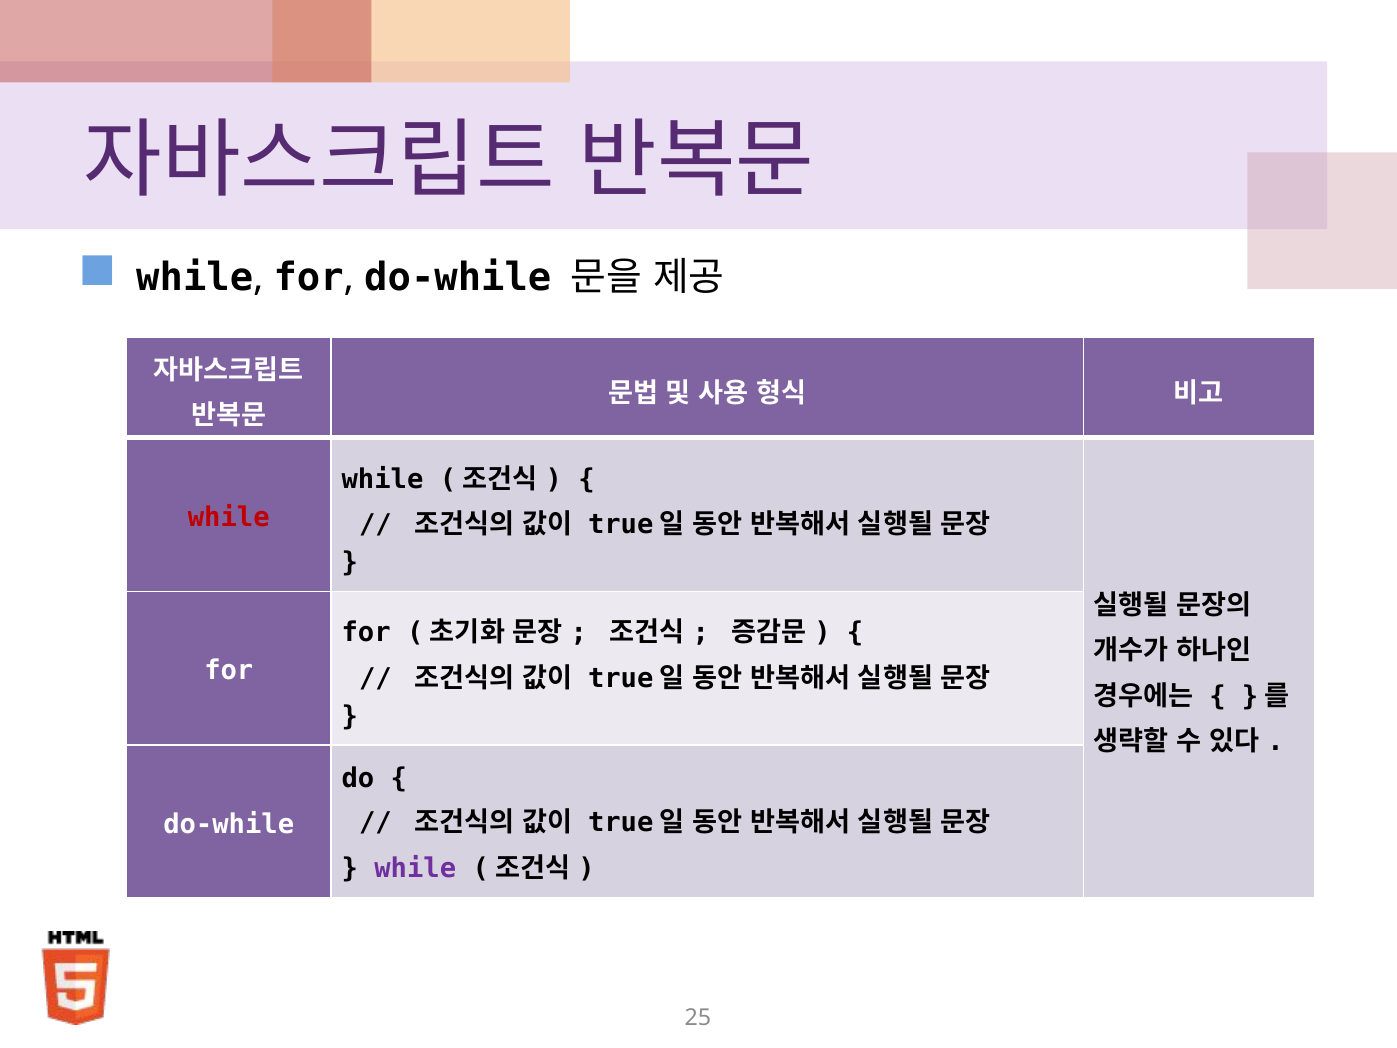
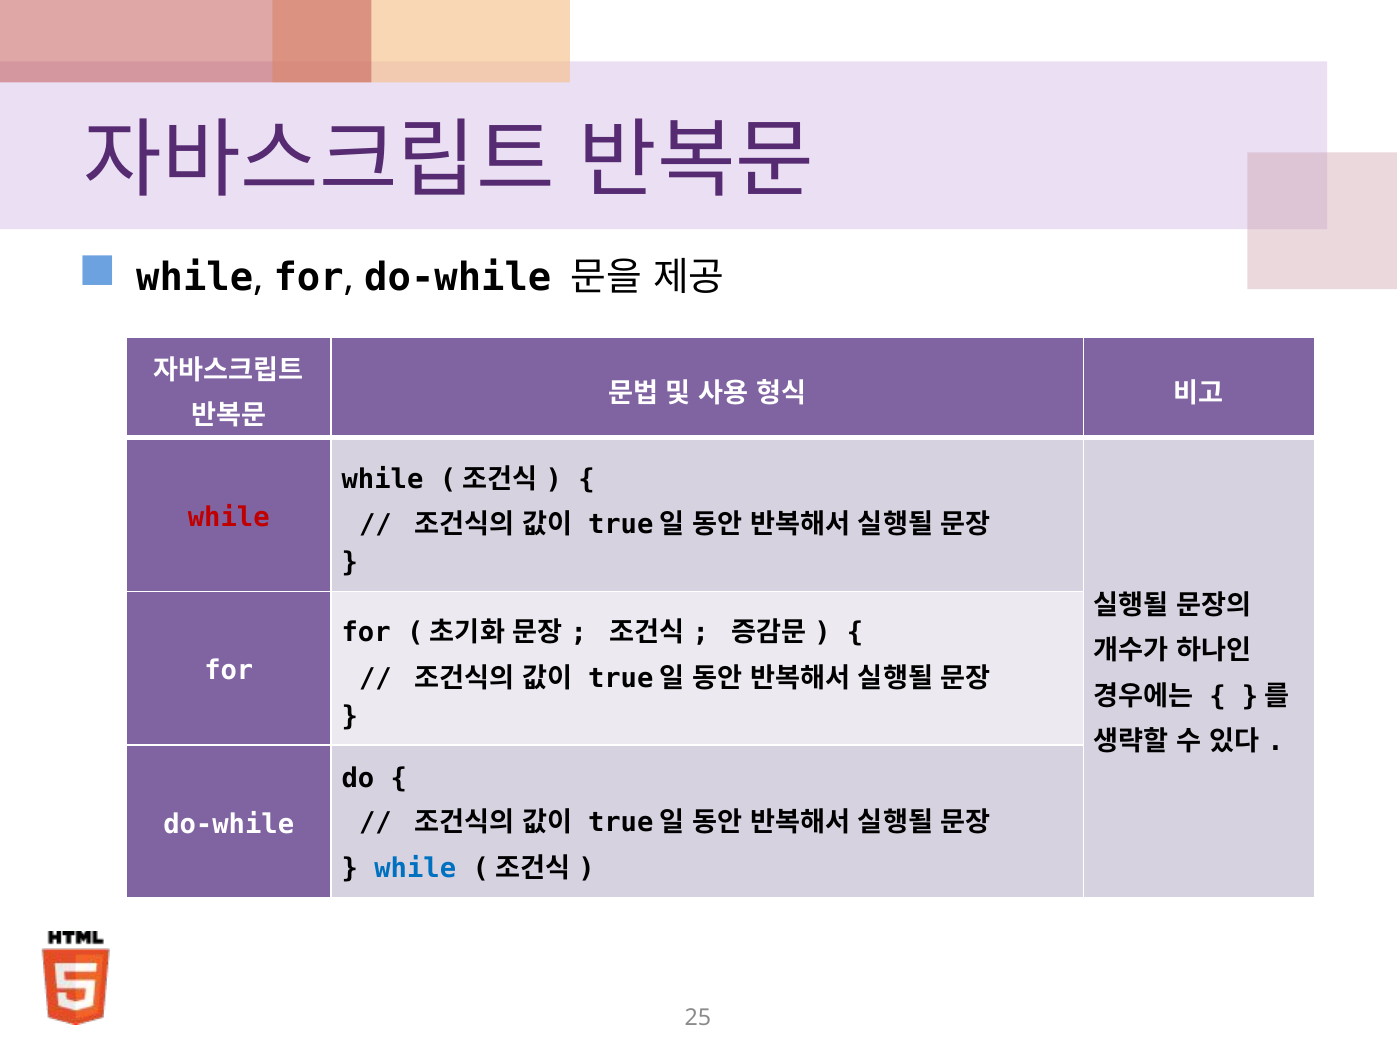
while at (415, 868) colour: purple -> blue
